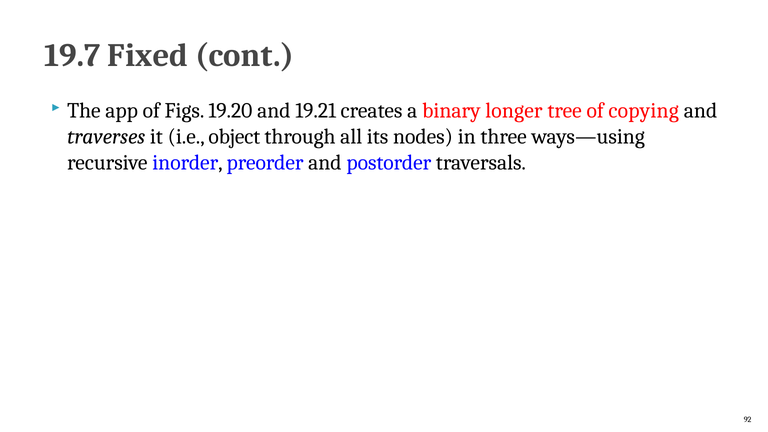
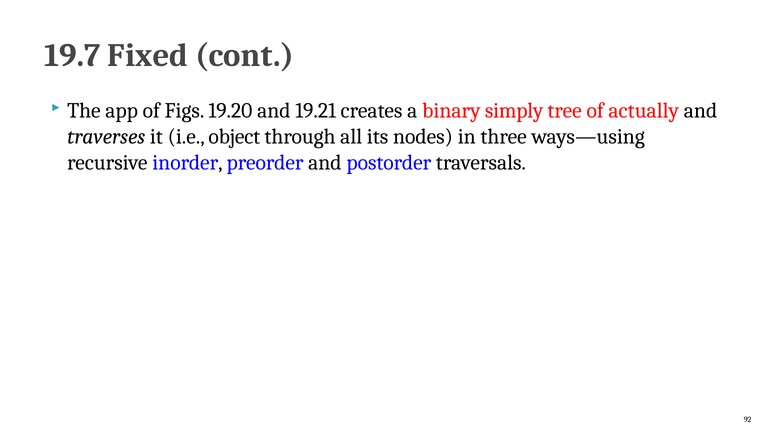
longer: longer -> simply
copying: copying -> actually
